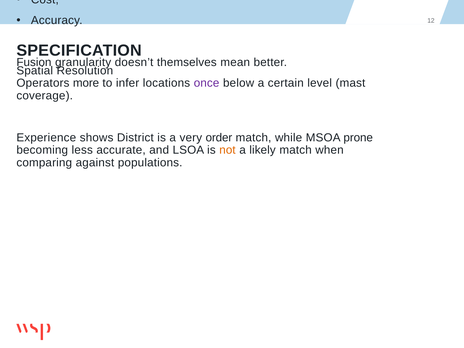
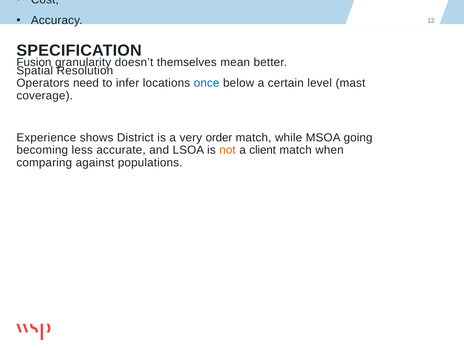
more: more -> need
once colour: purple -> blue
prone: prone -> going
likely: likely -> client
